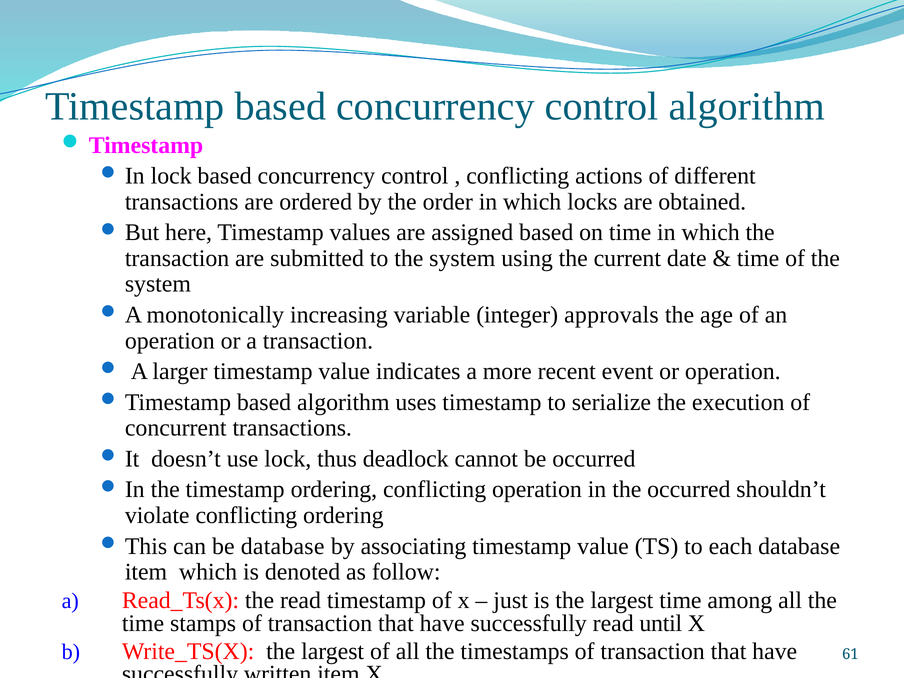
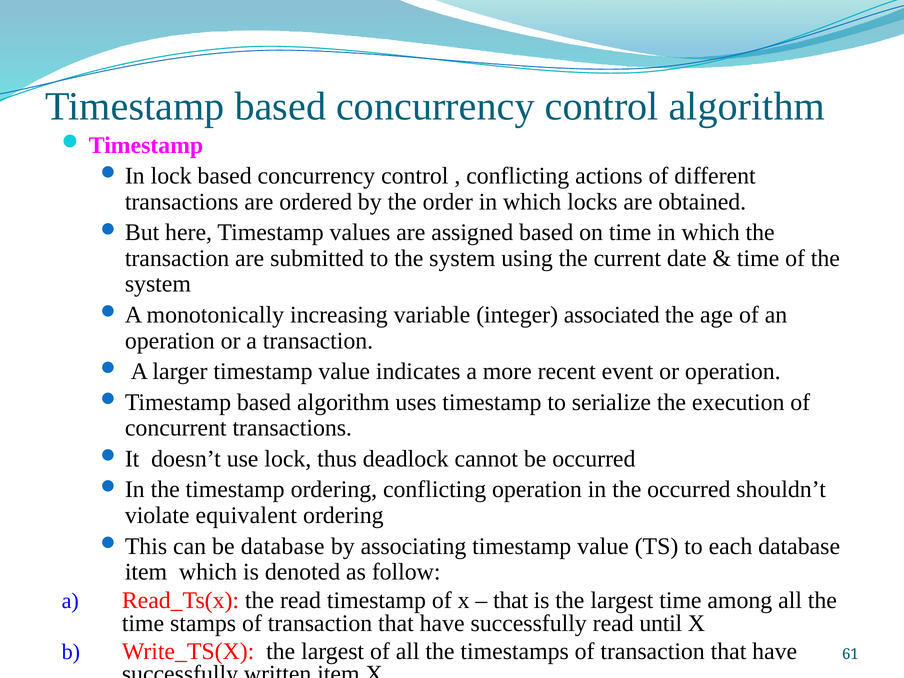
approvals: approvals -> associated
violate conflicting: conflicting -> equivalent
just at (511, 600): just -> that
